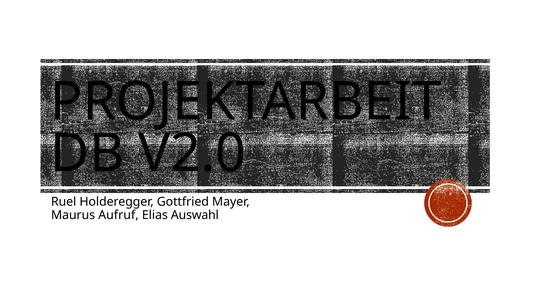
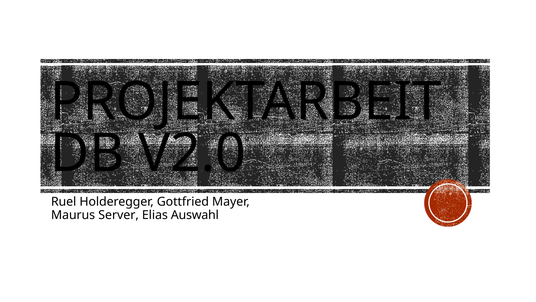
Aufruf: Aufruf -> Server
